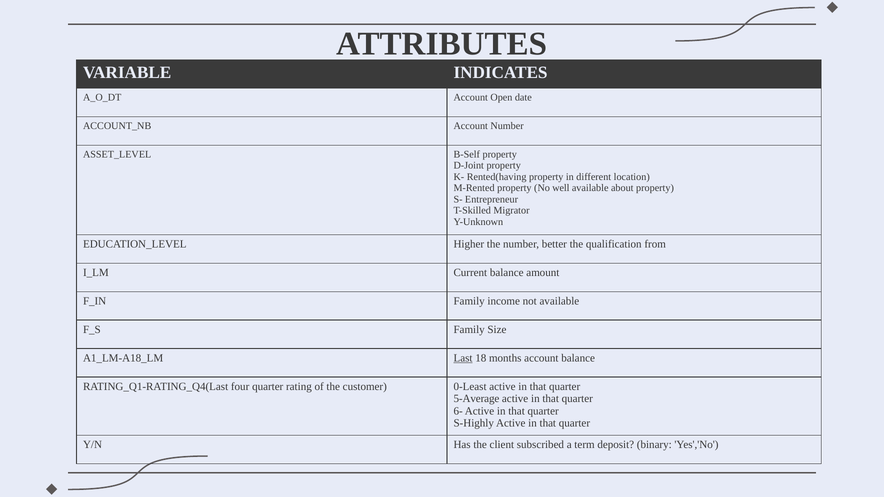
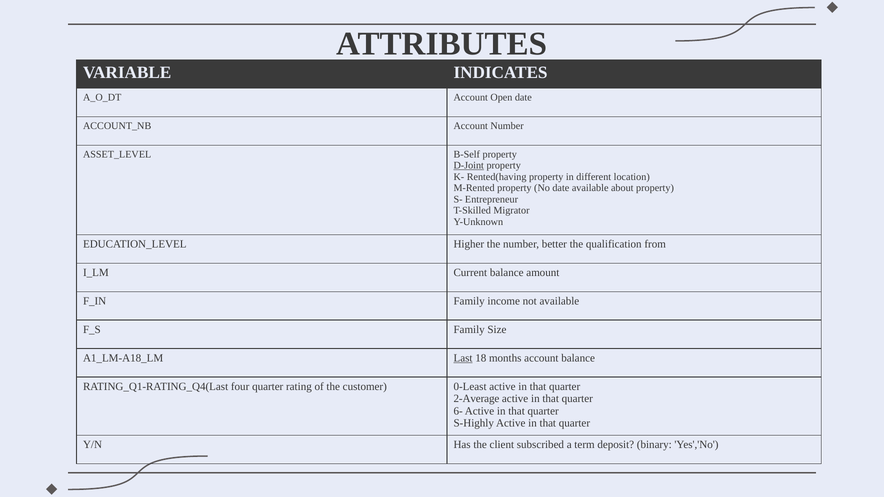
D-Joint underline: none -> present
No well: well -> date
5-Average: 5-Average -> 2-Average
